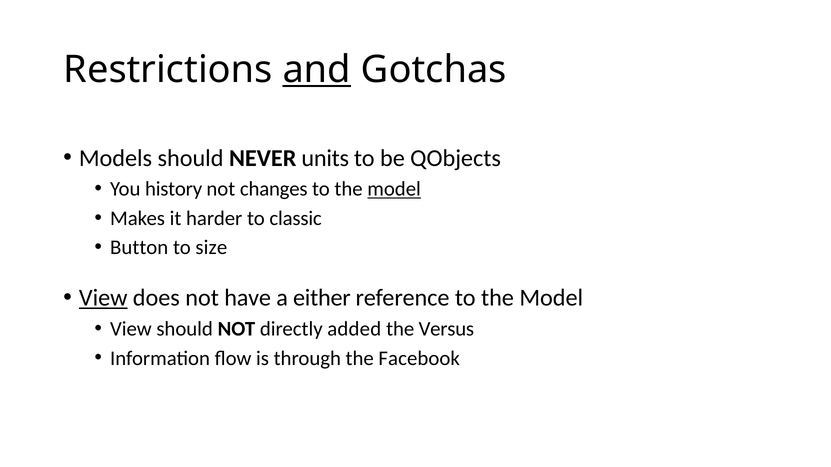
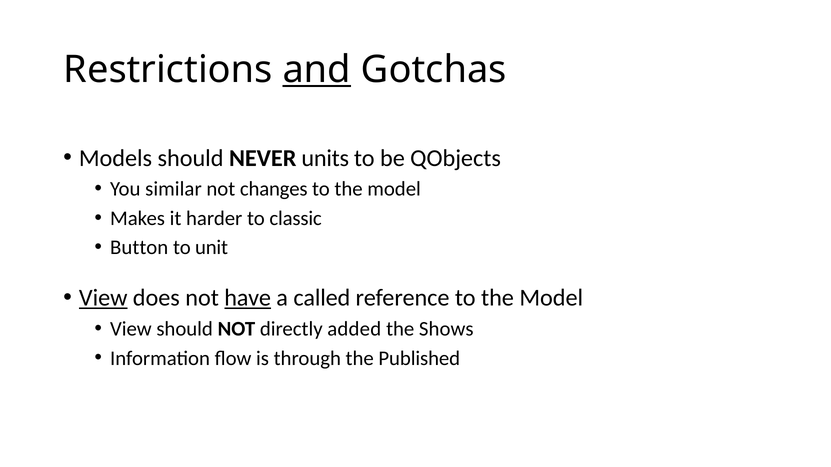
history: history -> similar
model at (394, 189) underline: present -> none
size: size -> unit
have underline: none -> present
either: either -> called
Versus: Versus -> Shows
Facebook: Facebook -> Published
